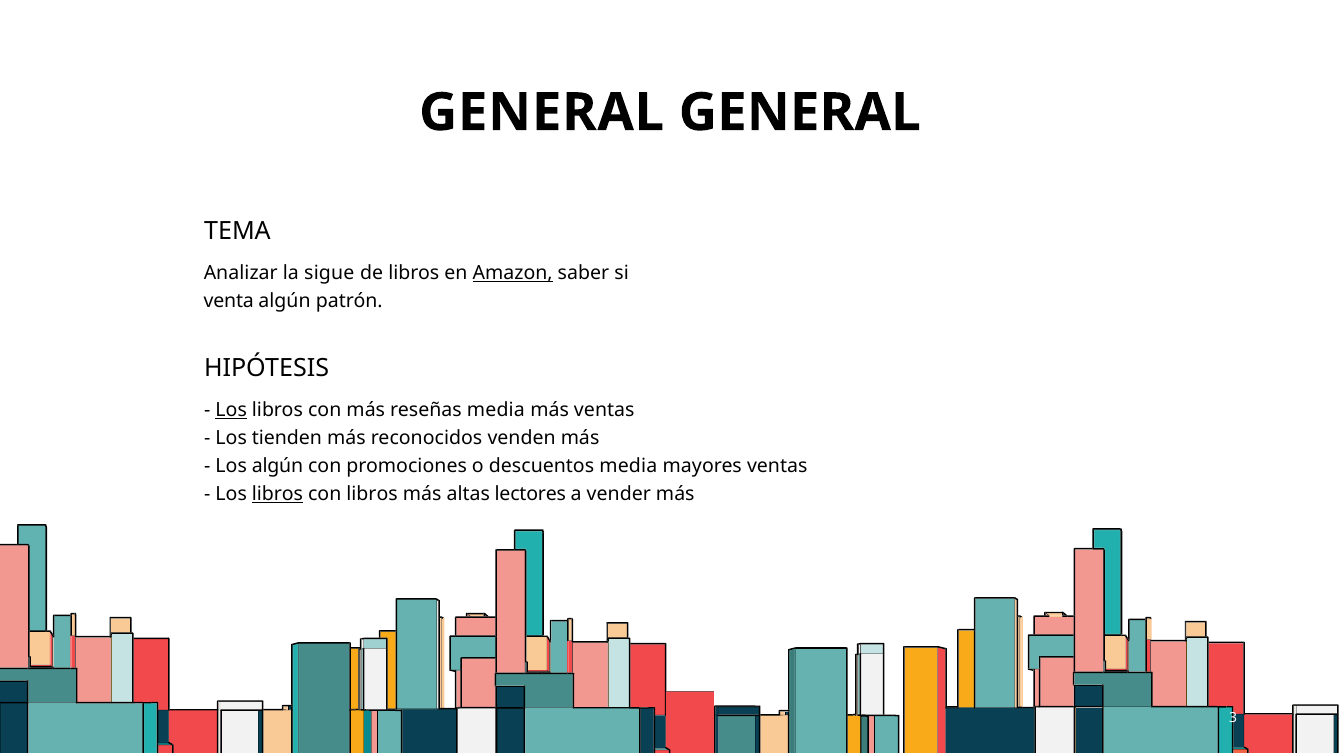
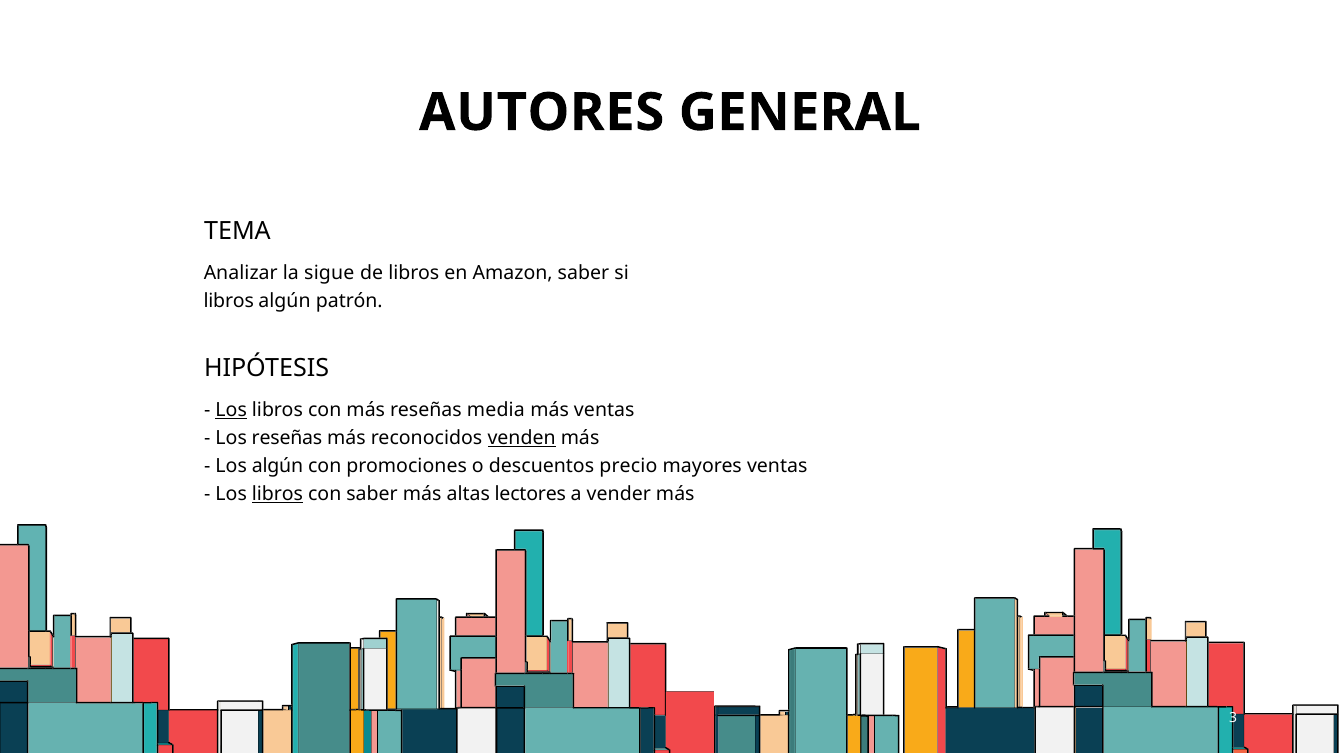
GENERAL at (542, 113): GENERAL -> AUTORES
Amazon underline: present -> none
venta at (229, 301): venta -> libros
Los tienden: tienden -> reseñas
venden underline: none -> present
descuentos media: media -> precio
con libros: libros -> saber
